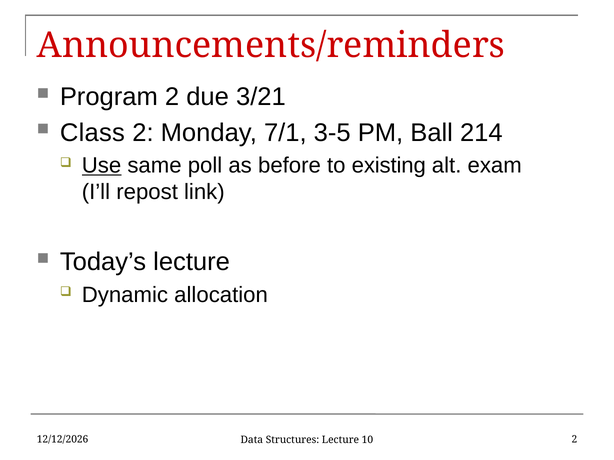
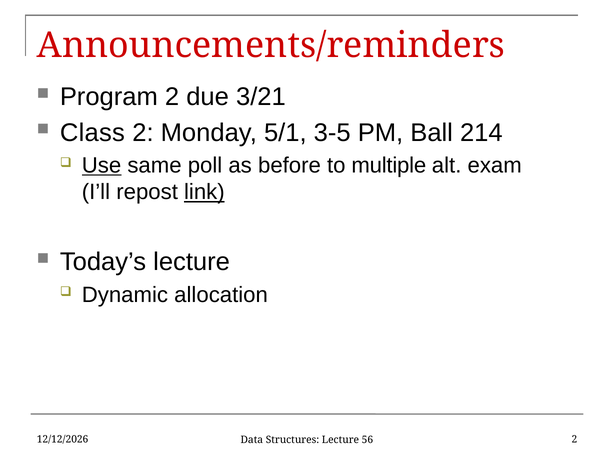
7/1: 7/1 -> 5/1
existing: existing -> multiple
link underline: none -> present
10: 10 -> 56
